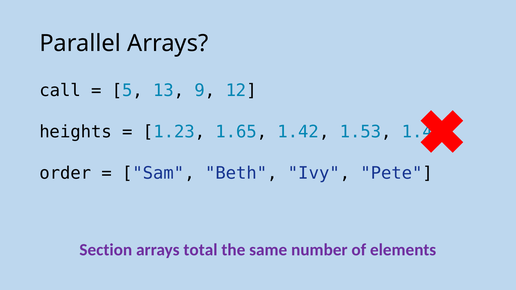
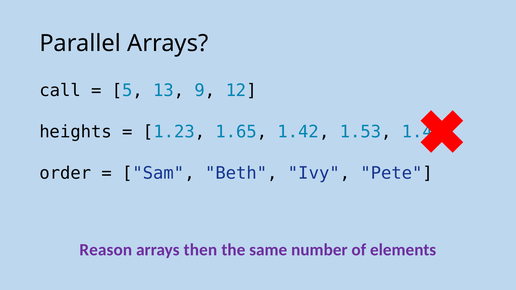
Section: Section -> Reason
total: total -> then
